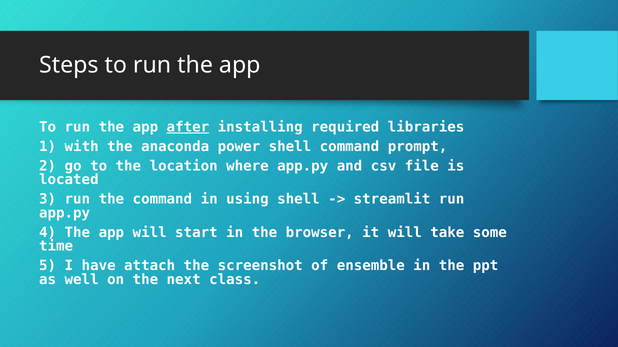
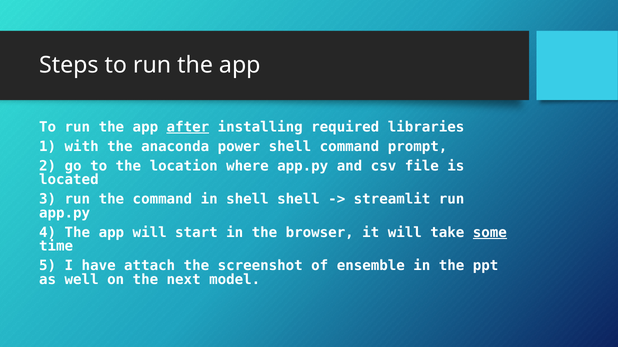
in using: using -> shell
some underline: none -> present
class: class -> model
